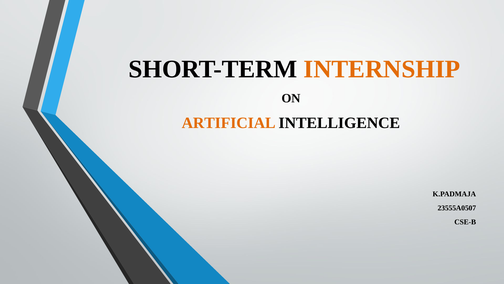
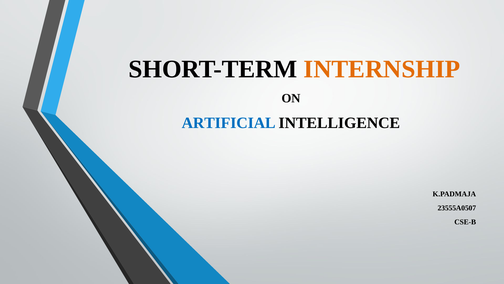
ARTIFICIAL colour: orange -> blue
